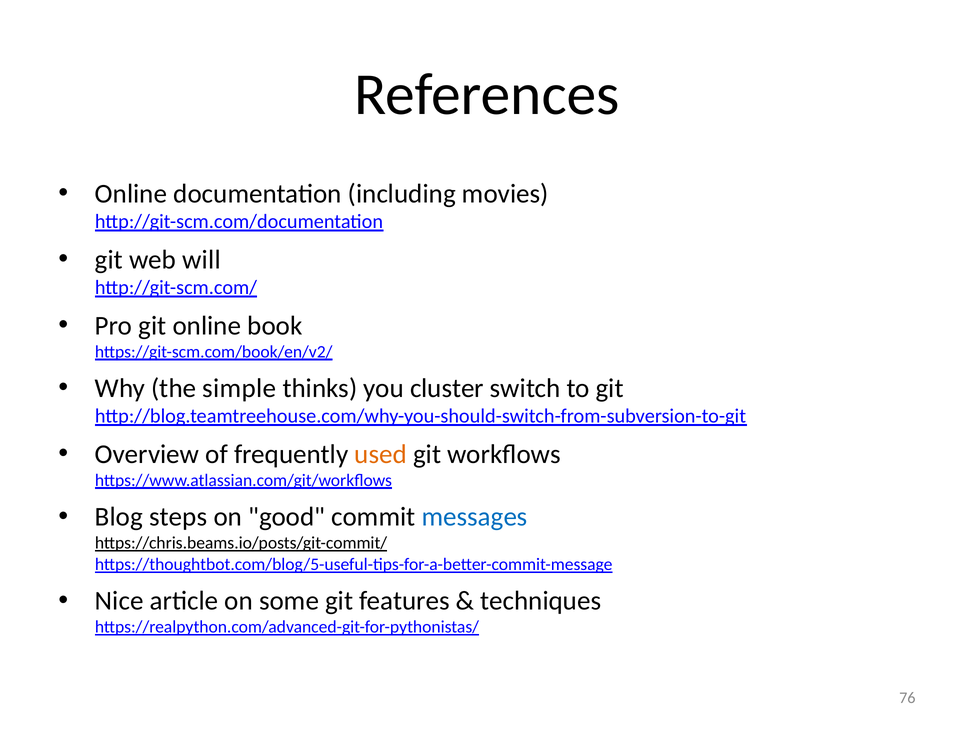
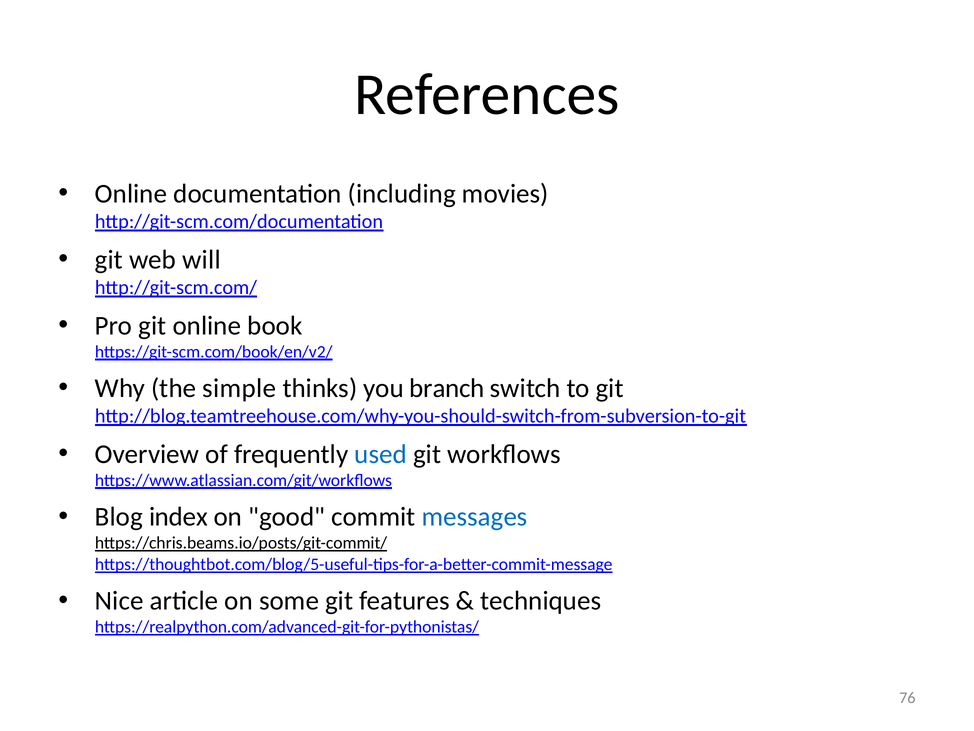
cluster: cluster -> branch
used colour: orange -> blue
steps: steps -> index
